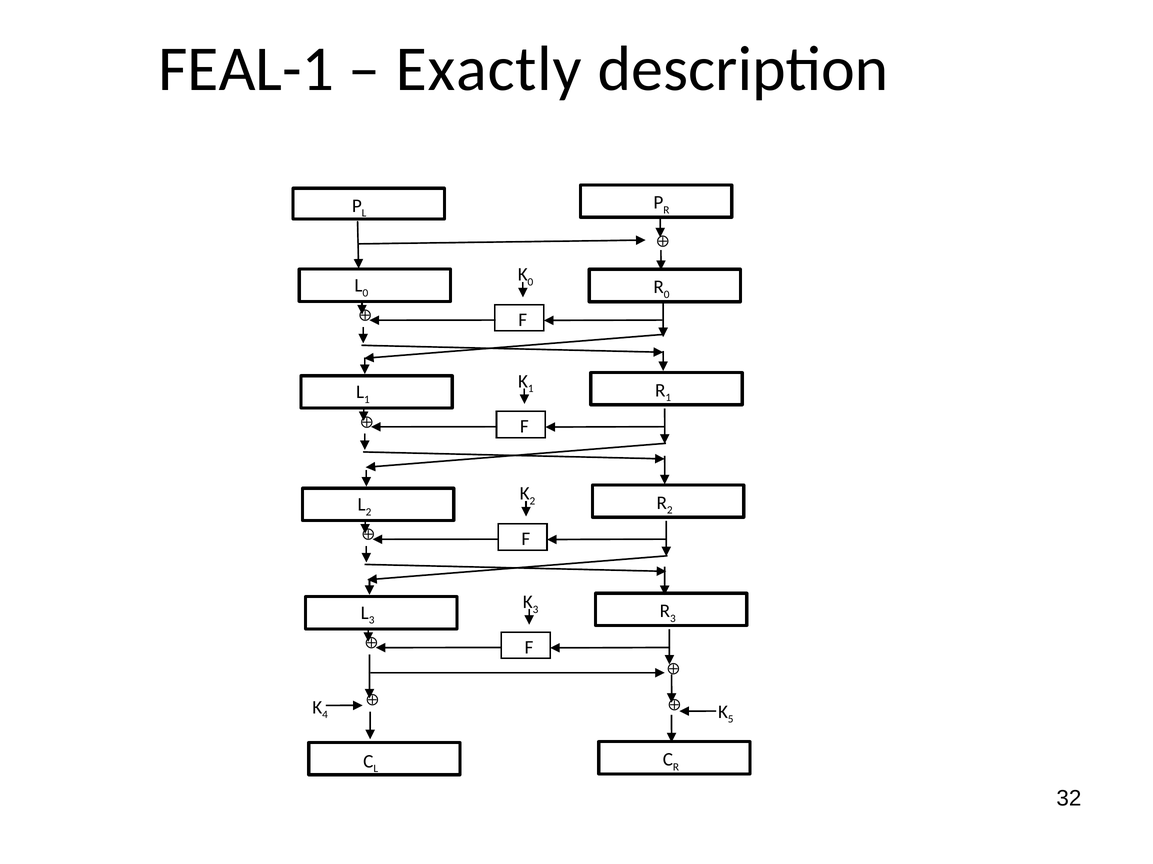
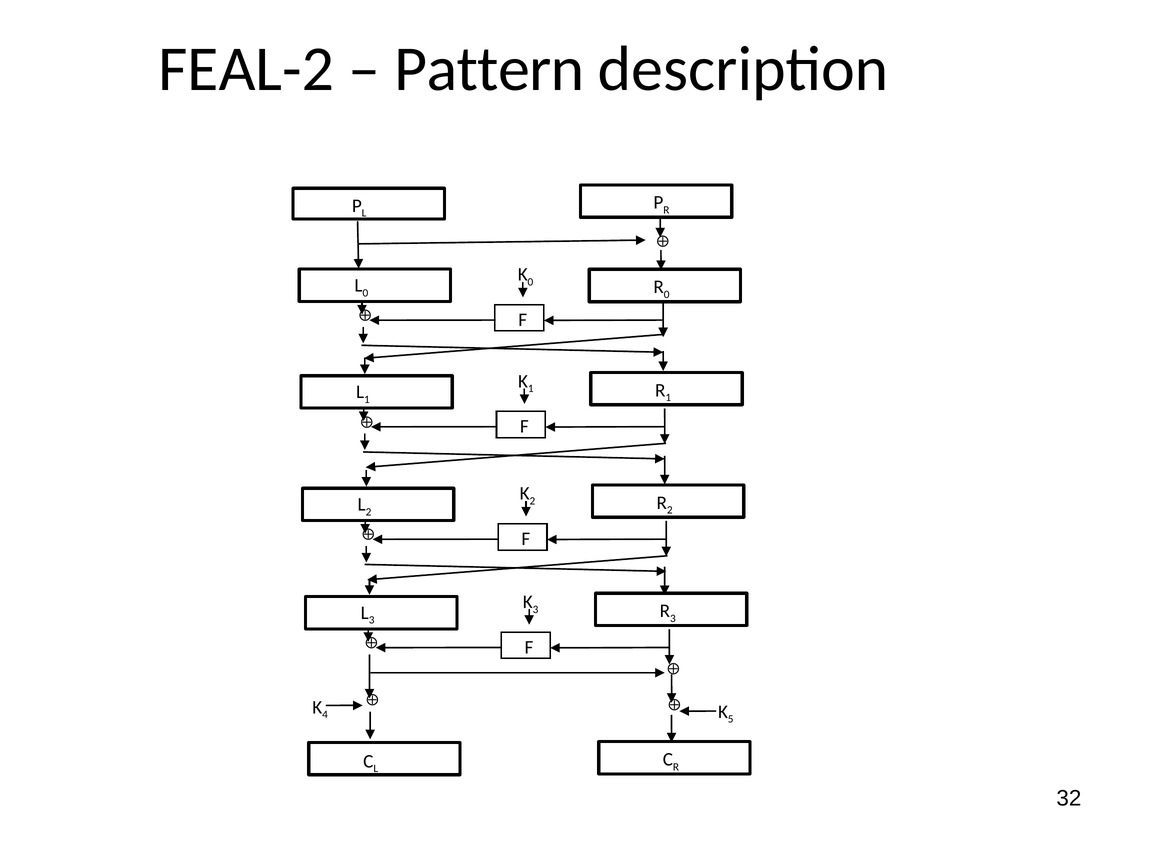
FEAL-1: FEAL-1 -> FEAL-2
Exactly: Exactly -> Pattern
